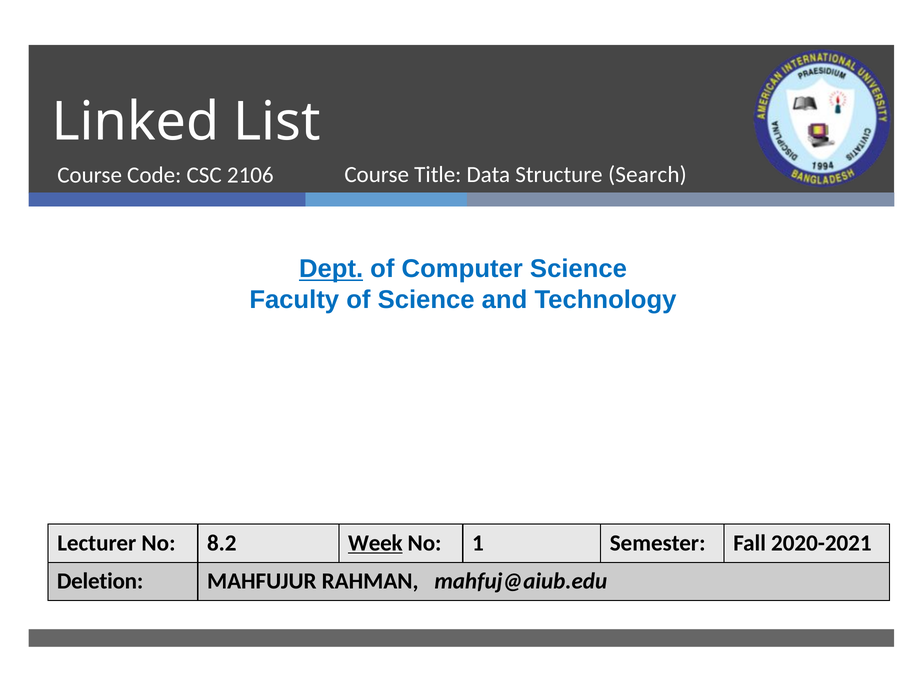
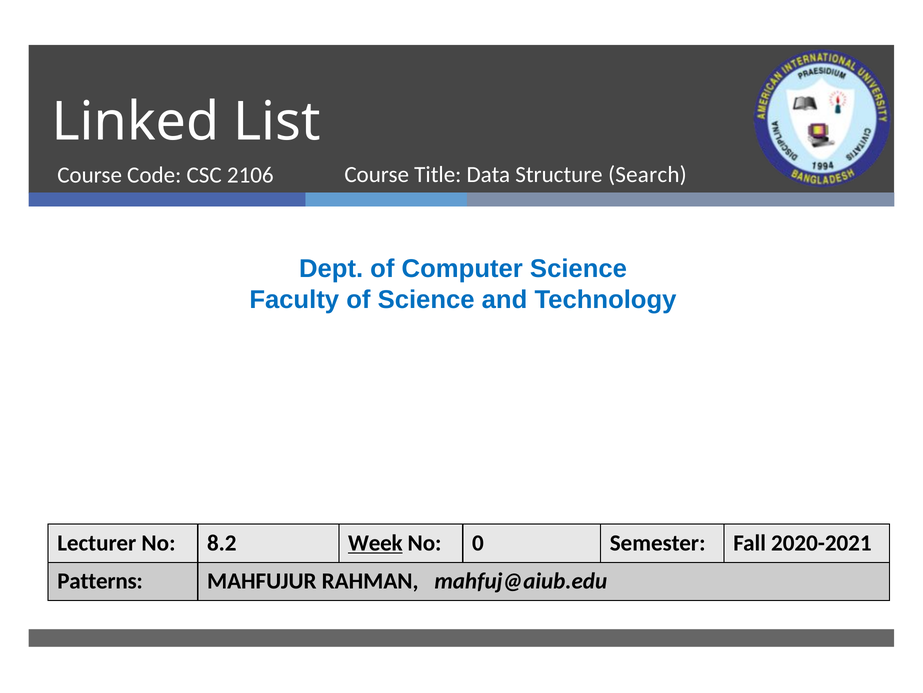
Dept underline: present -> none
1: 1 -> 0
Deletion: Deletion -> Patterns
